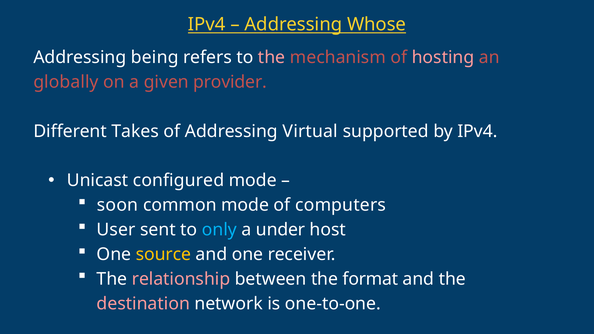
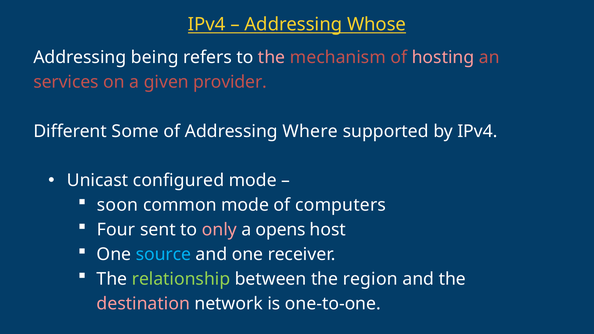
globally: globally -> services
Takes: Takes -> Some
Virtual: Virtual -> Where
User: User -> Four
only colour: light blue -> pink
under: under -> opens
source colour: yellow -> light blue
relationship colour: pink -> light green
format: format -> region
